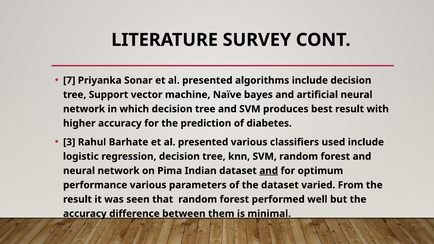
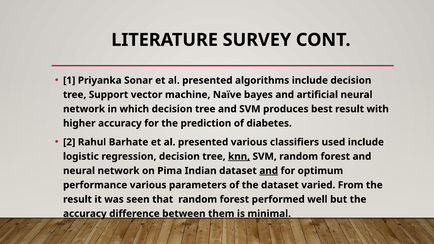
7: 7 -> 1
3: 3 -> 2
knn underline: none -> present
